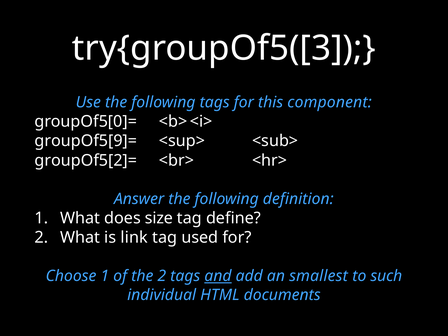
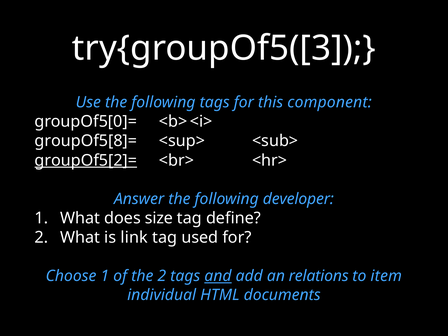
groupOf5[9]=: groupOf5[9]= -> groupOf5[8]=
groupOf5[2]= underline: none -> present
definition: definition -> developer
smallest: smallest -> relations
such: such -> item
